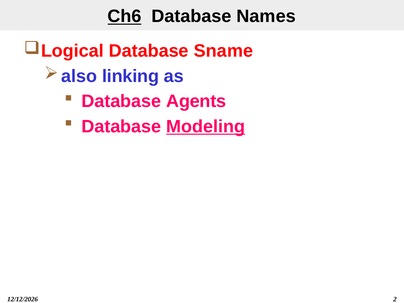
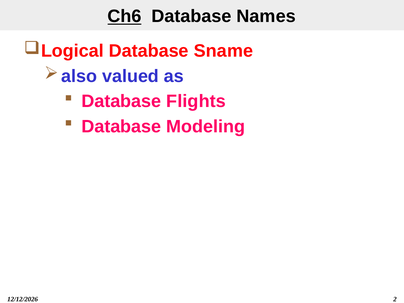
linking: linking -> valued
Agents: Agents -> Flights
Modeling underline: present -> none
